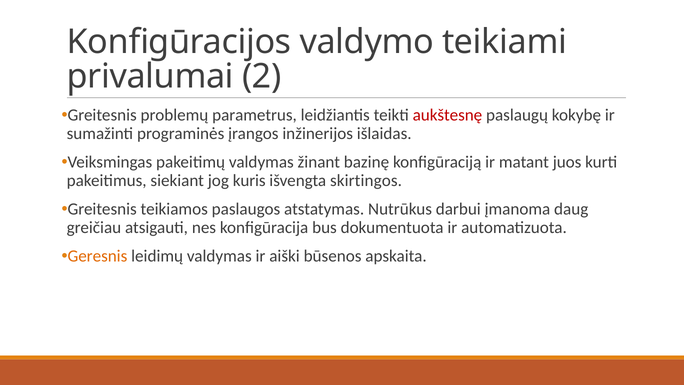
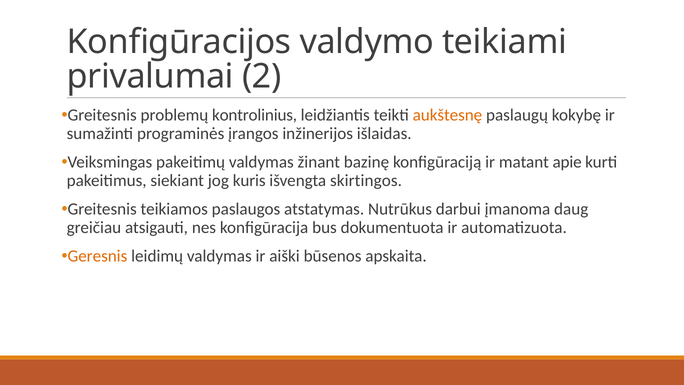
parametrus: parametrus -> kontrolinius
aukštesnę colour: red -> orange
juos: juos -> apie
